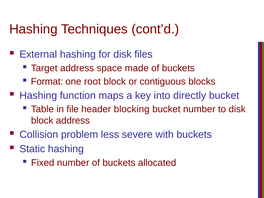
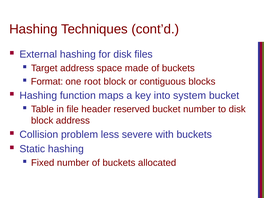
directly: directly -> system
blocking: blocking -> reserved
